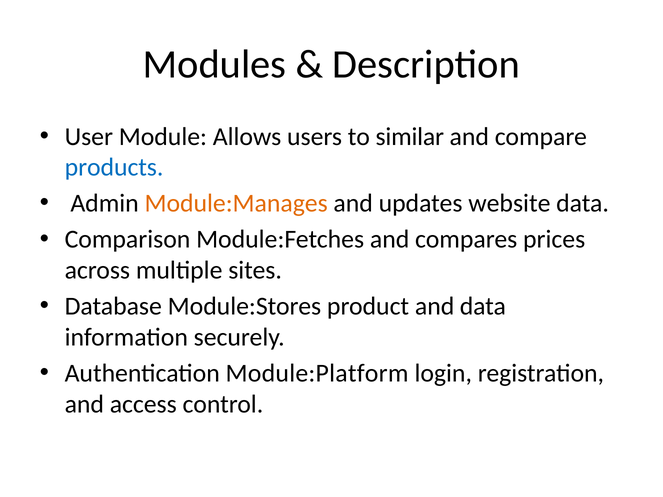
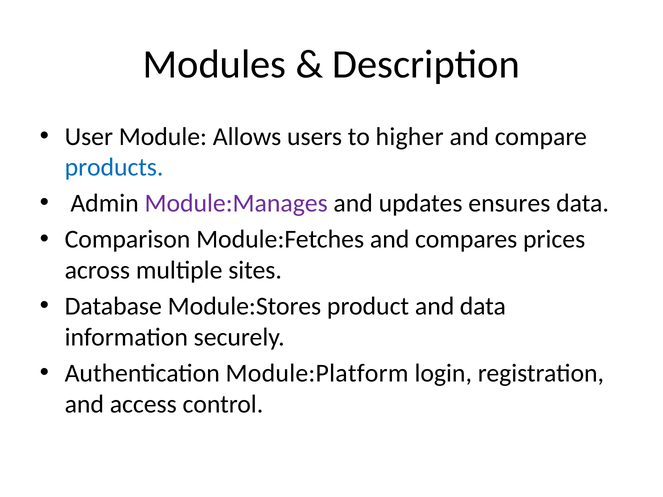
similar: similar -> higher
Module:Manages colour: orange -> purple
website: website -> ensures
